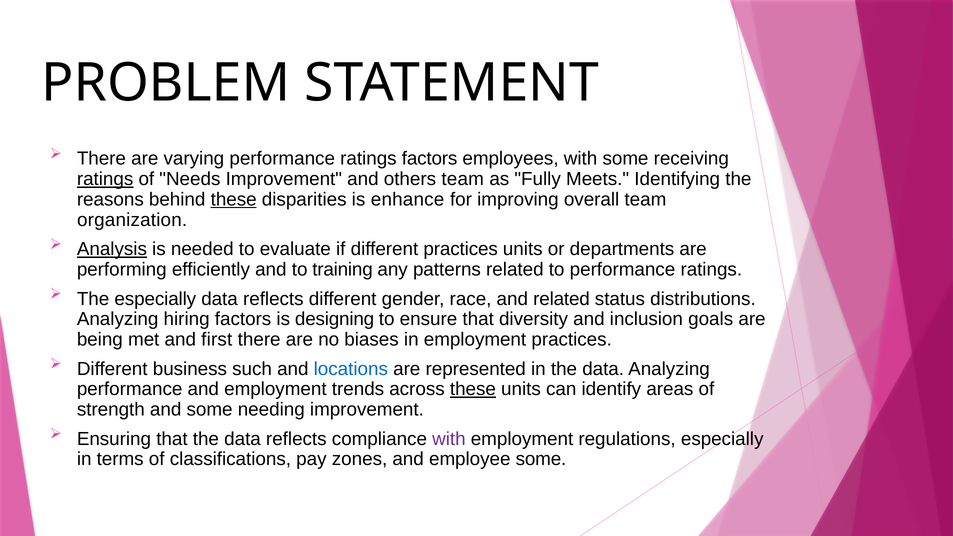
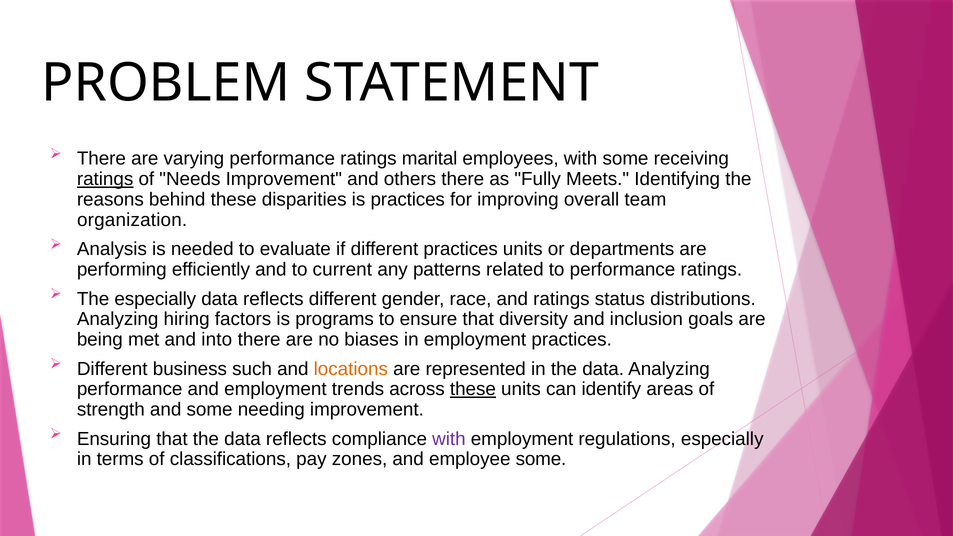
ratings factors: factors -> marital
others team: team -> there
these at (234, 200) underline: present -> none
is enhance: enhance -> practices
Analysis underline: present -> none
training: training -> current
and related: related -> ratings
designing: designing -> programs
first: first -> into
locations colour: blue -> orange
